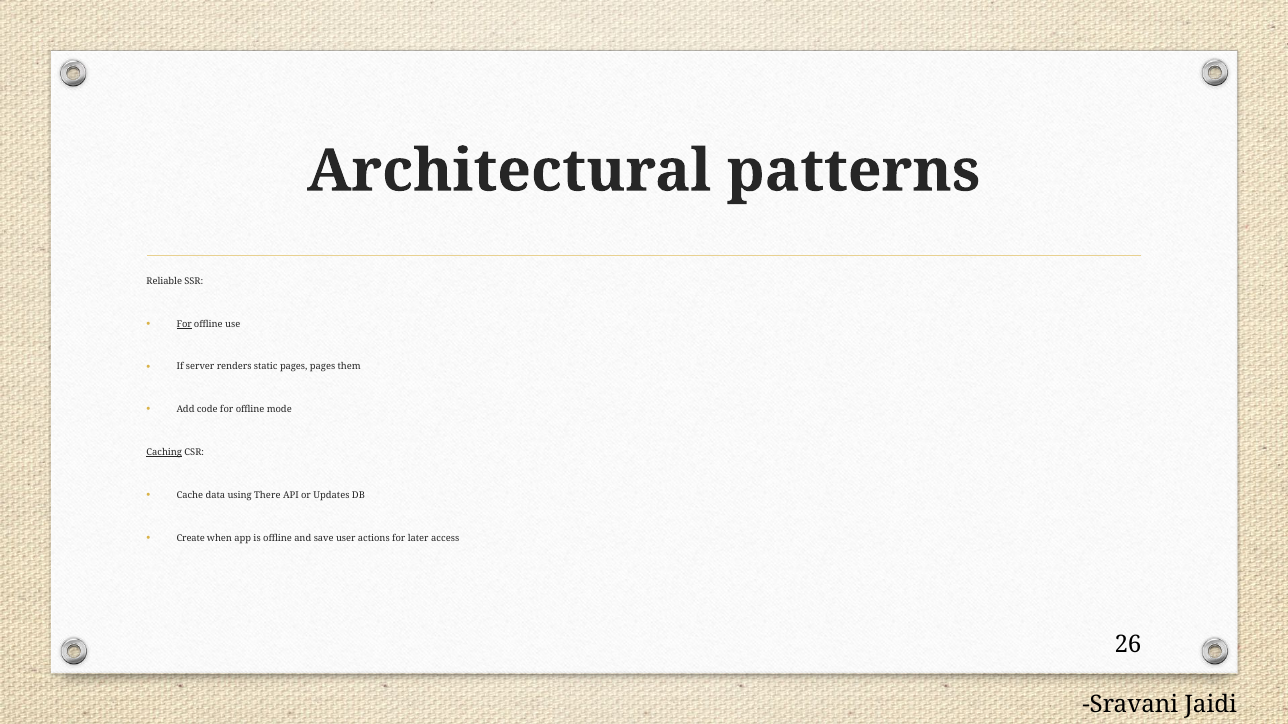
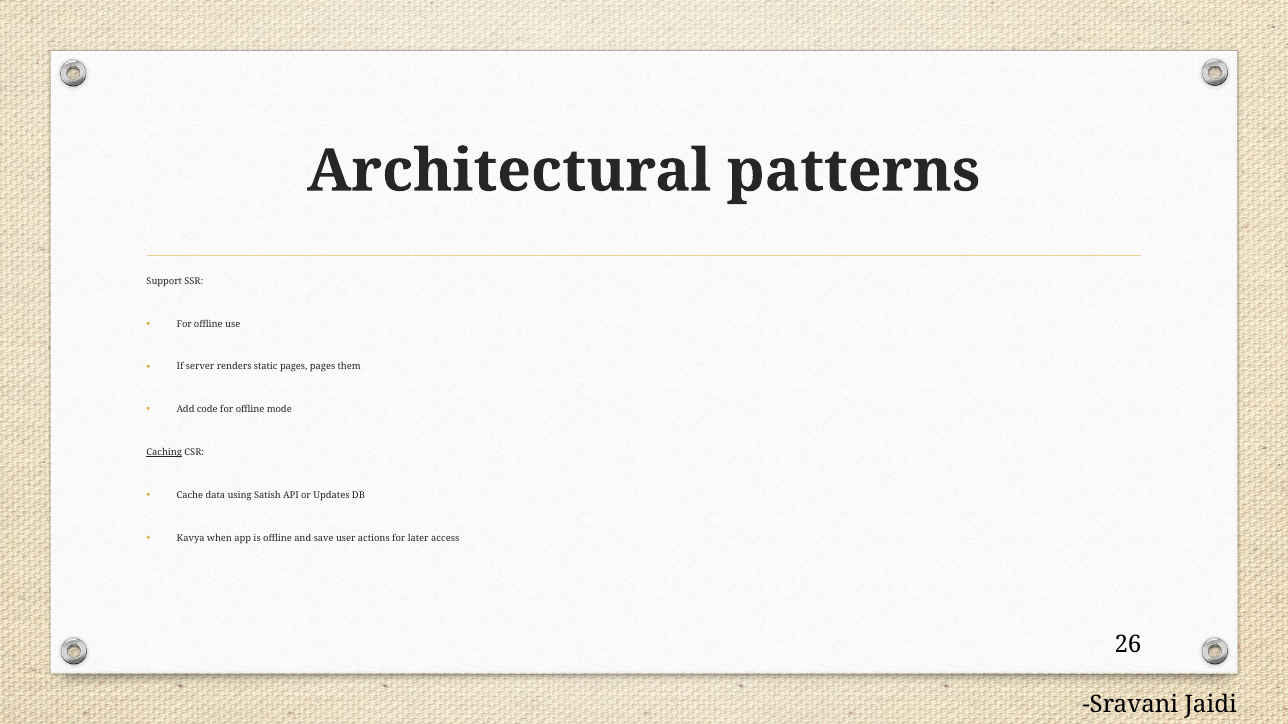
Reliable: Reliable -> Support
For at (184, 324) underline: present -> none
There: There -> Satish
Create: Create -> Kavya
